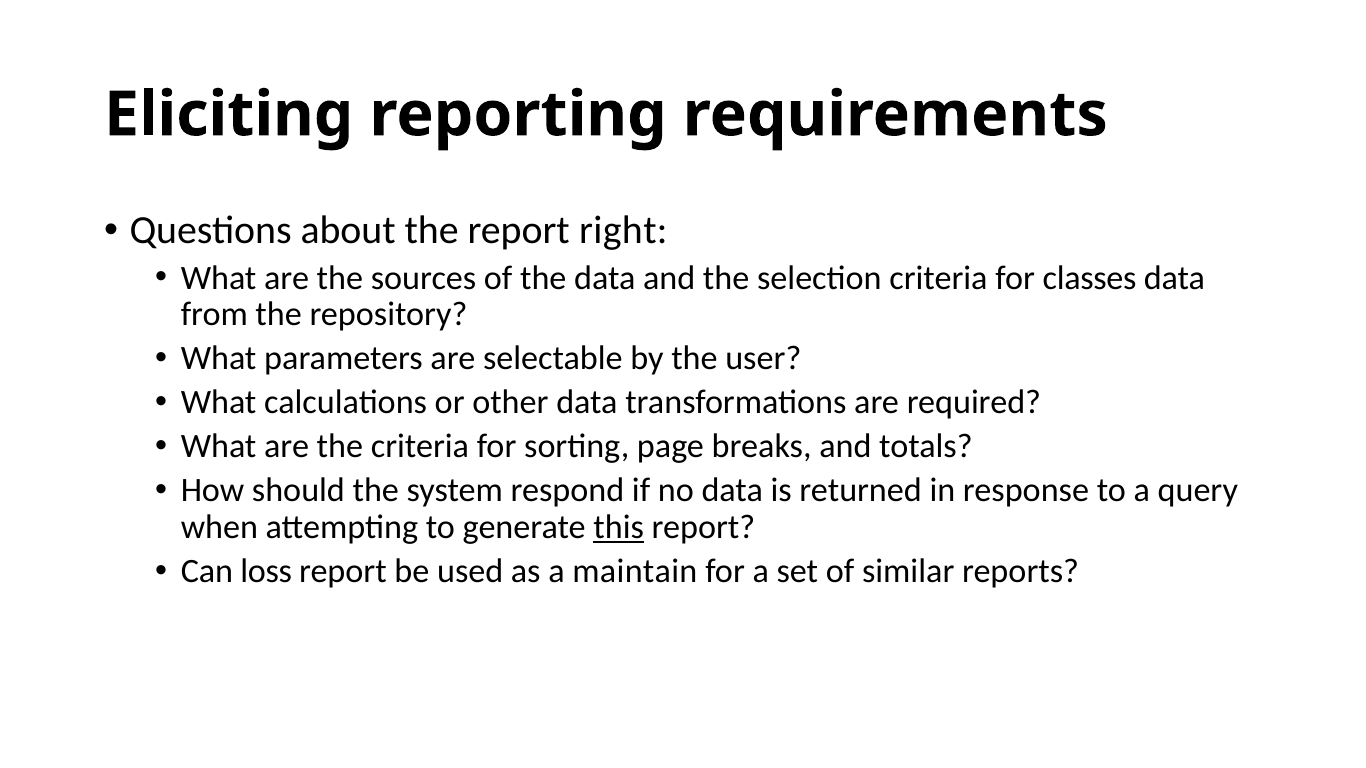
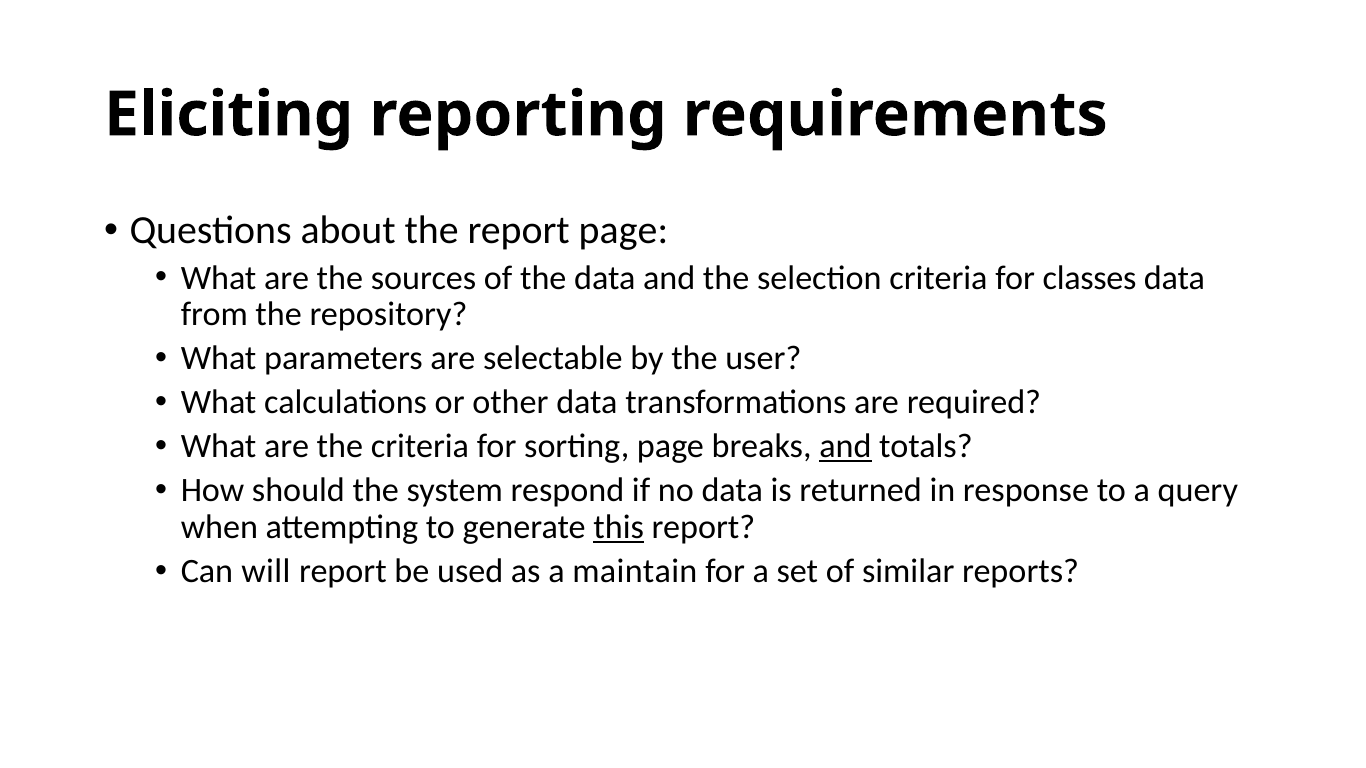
report right: right -> page
and at (845, 447) underline: none -> present
loss: loss -> will
